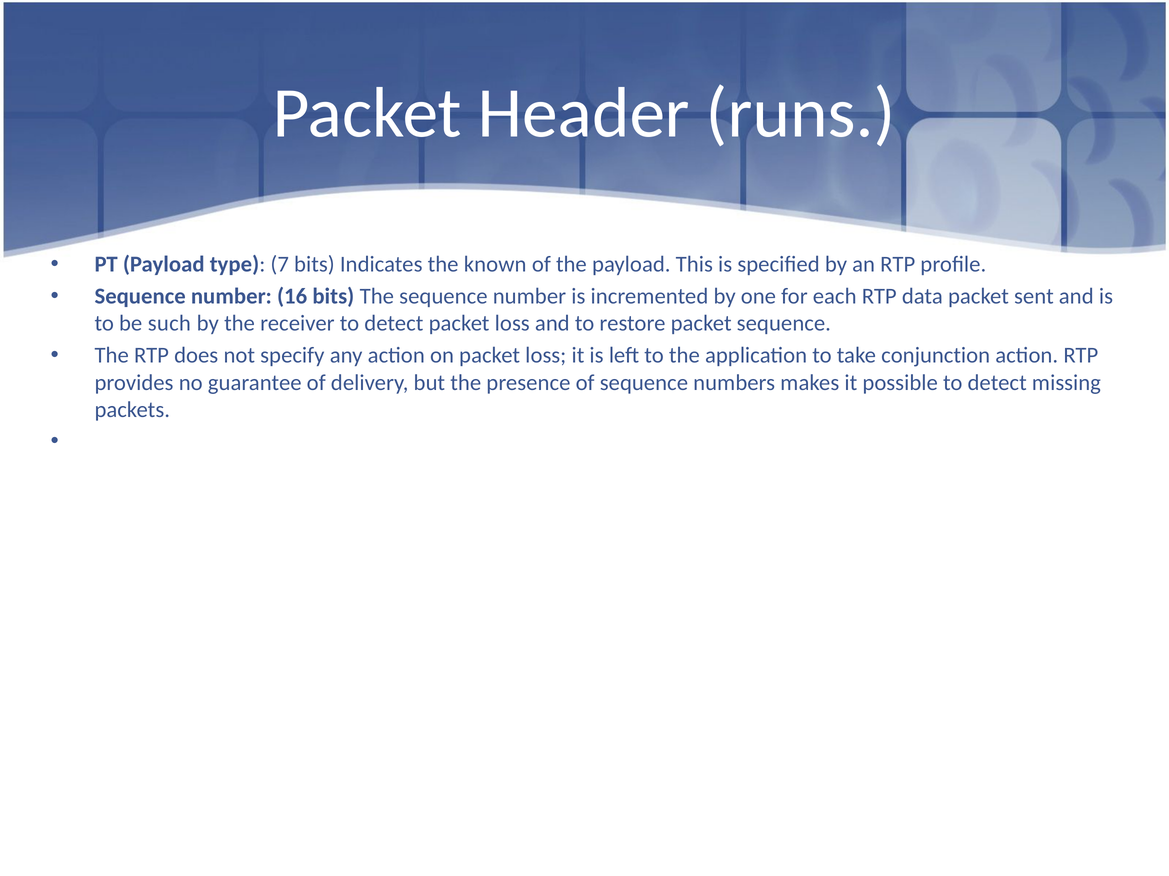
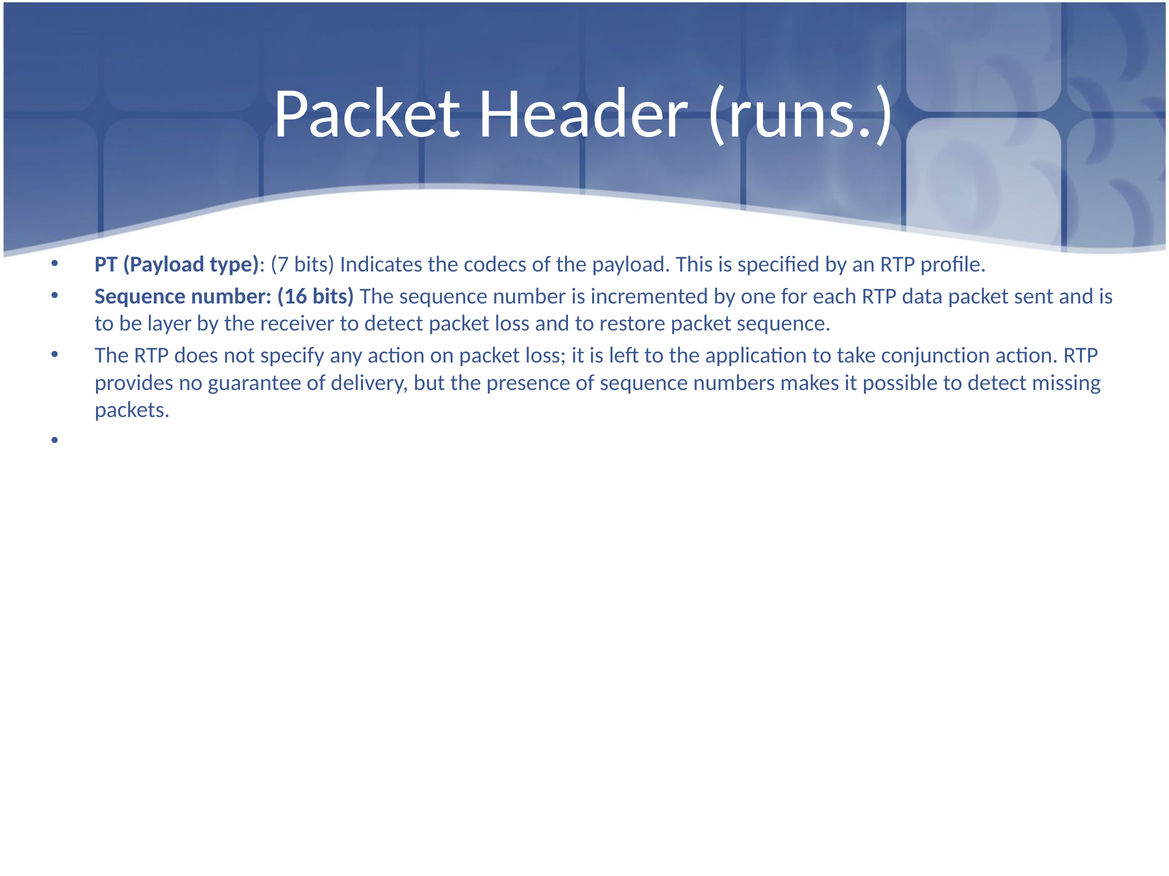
known: known -> codecs
such: such -> layer
